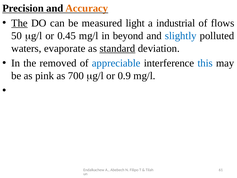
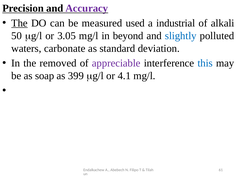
Accuracy colour: orange -> purple
light: light -> used
flows: flows -> alkali
0.45: 0.45 -> 3.05
evaporate: evaporate -> carbonate
standard underline: present -> none
appreciable colour: blue -> purple
pink: pink -> soap
700: 700 -> 399
0.9: 0.9 -> 4.1
